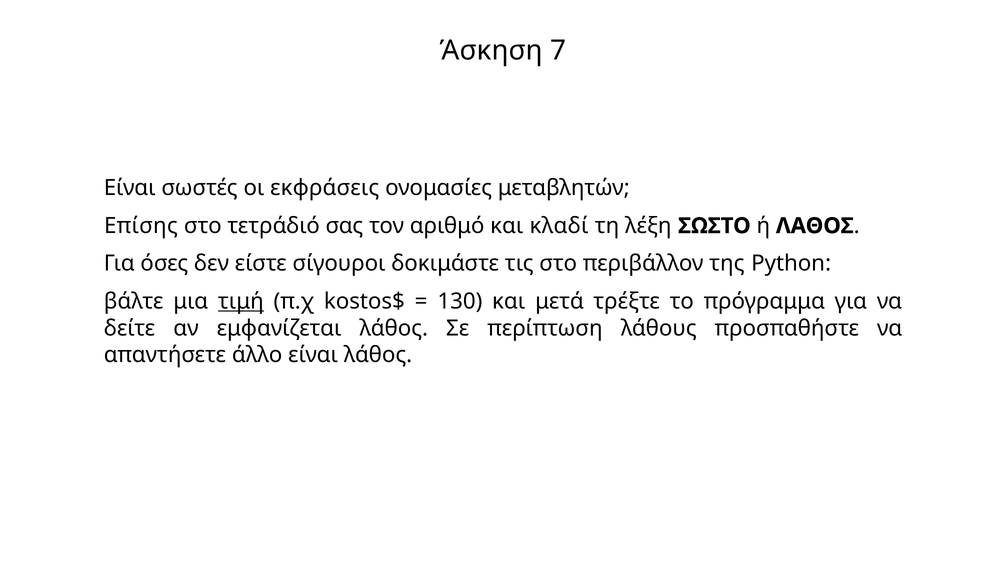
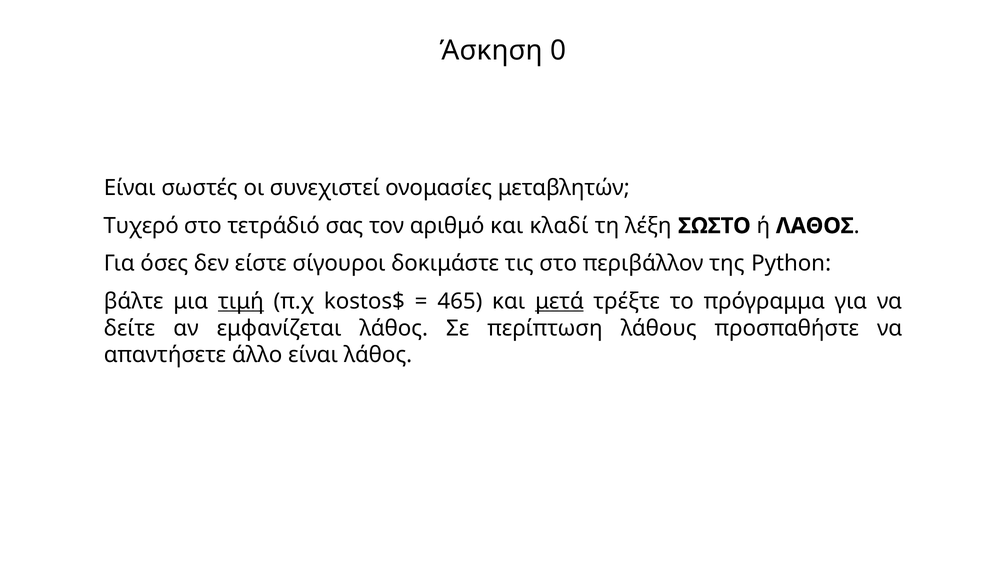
7: 7 -> 0
εκφράσεις: εκφράσεις -> συνεχιστεί
Επίσης: Επίσης -> Τυχερό
130: 130 -> 465
μετά underline: none -> present
